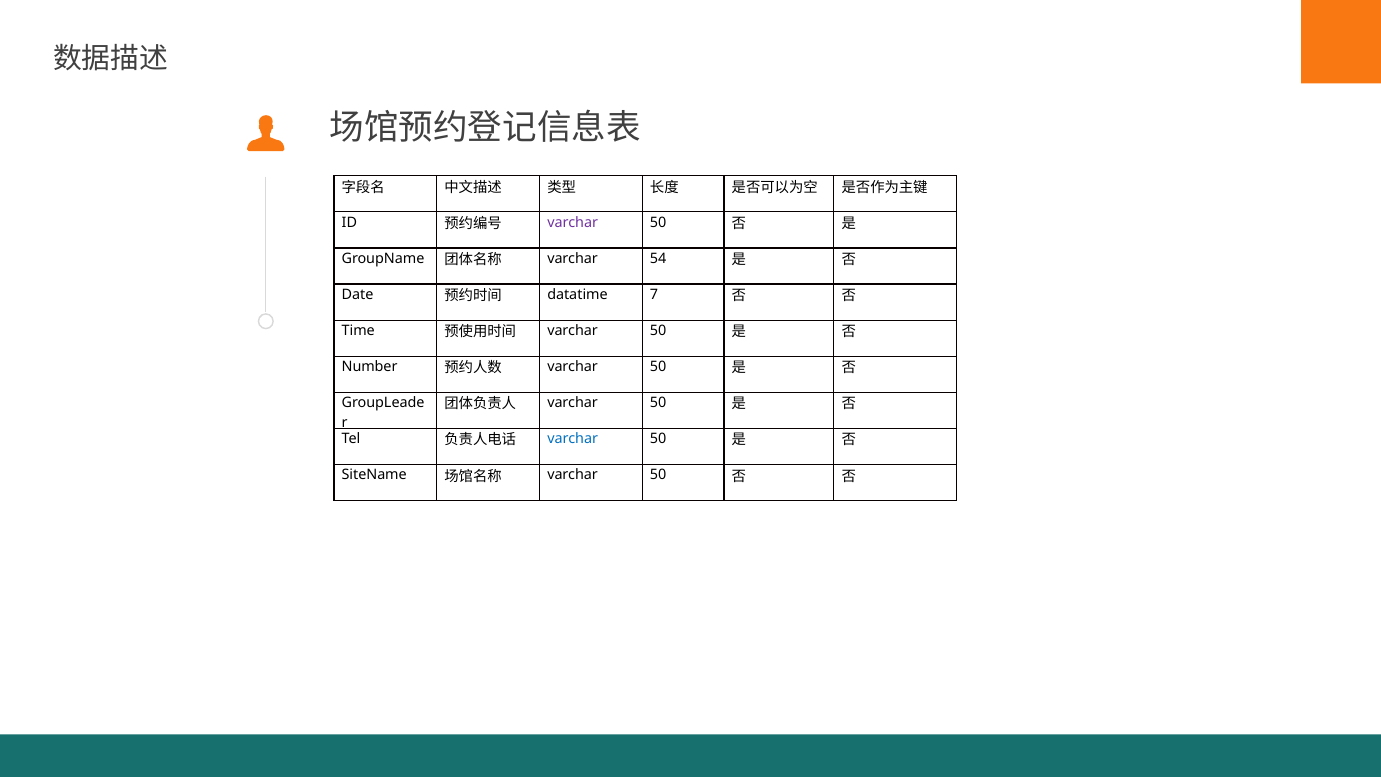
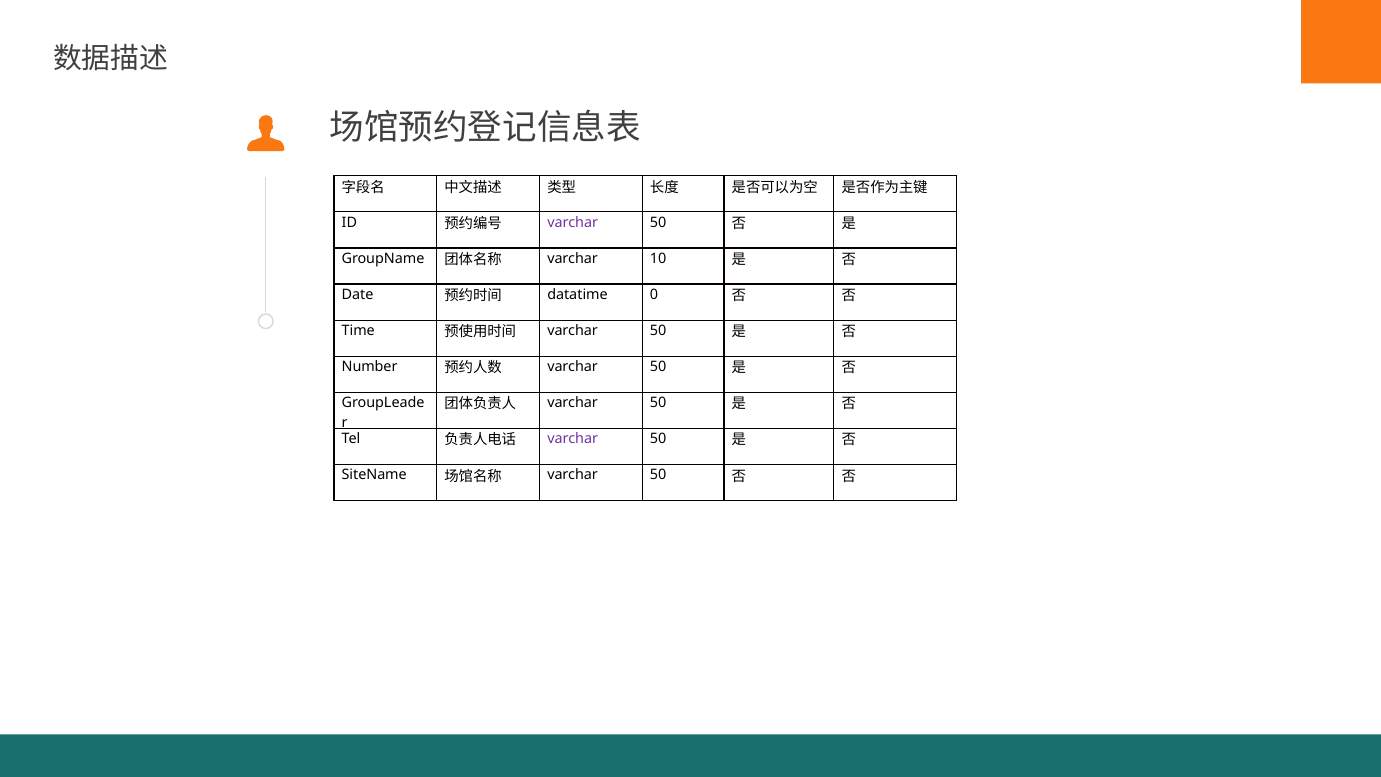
54: 54 -> 10
7: 7 -> 0
varchar at (573, 439) colour: blue -> purple
